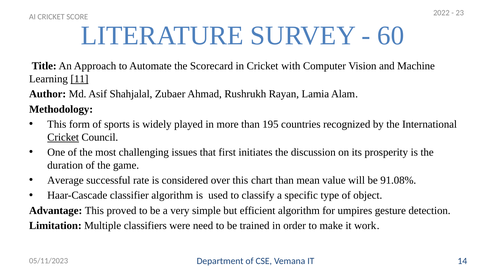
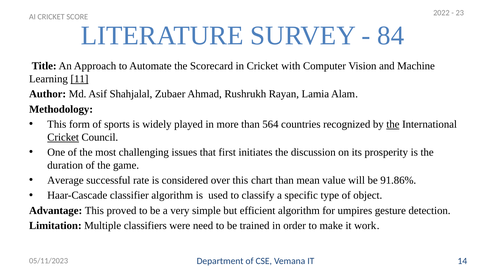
60: 60 -> 84
195: 195 -> 564
the at (393, 124) underline: none -> present
91.08%: 91.08% -> 91.86%
